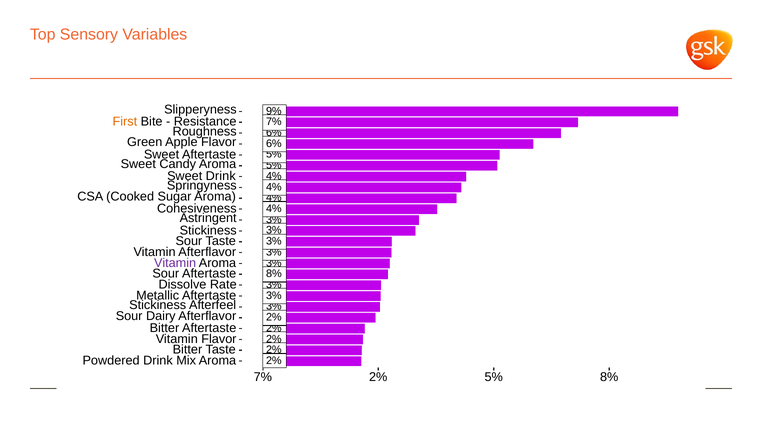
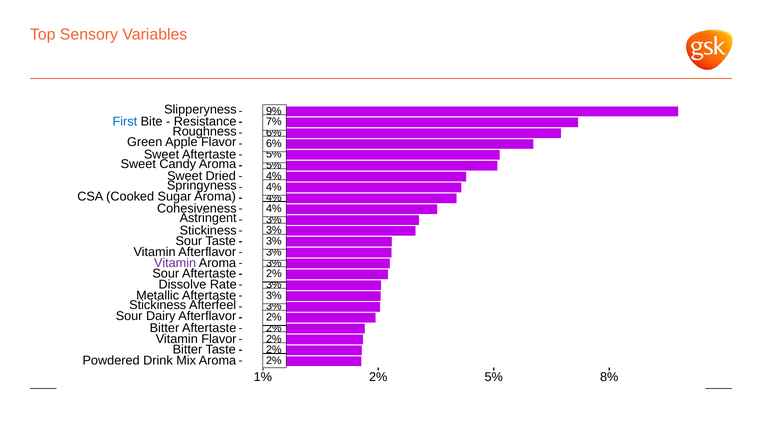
First colour: orange -> blue
Sweet Drink: Drink -> Dried
8% at (274, 274): 8% -> 2%
7% at (263, 377): 7% -> 1%
